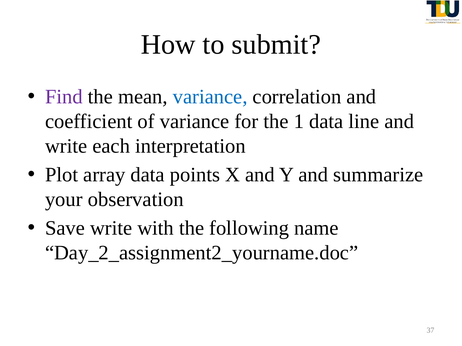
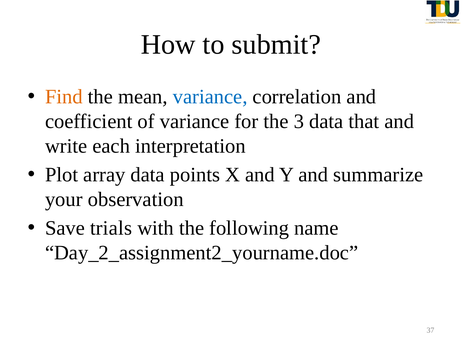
Find colour: purple -> orange
1: 1 -> 3
line: line -> that
Save write: write -> trials
